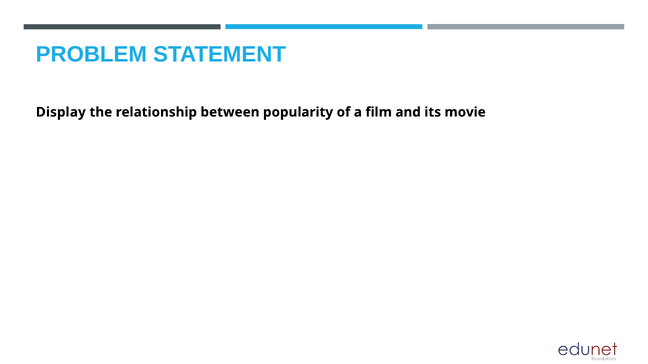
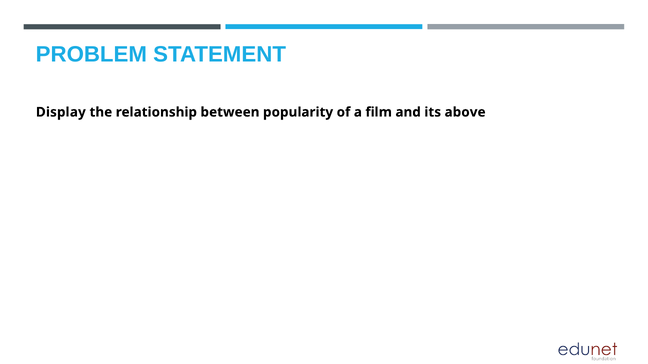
movie: movie -> above
